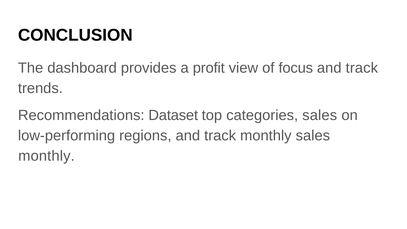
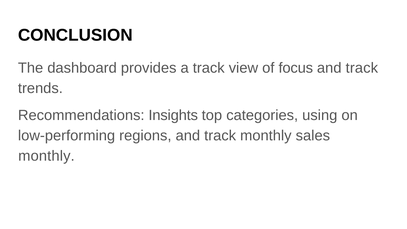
a profit: profit -> track
Dataset: Dataset -> Insights
categories sales: sales -> using
